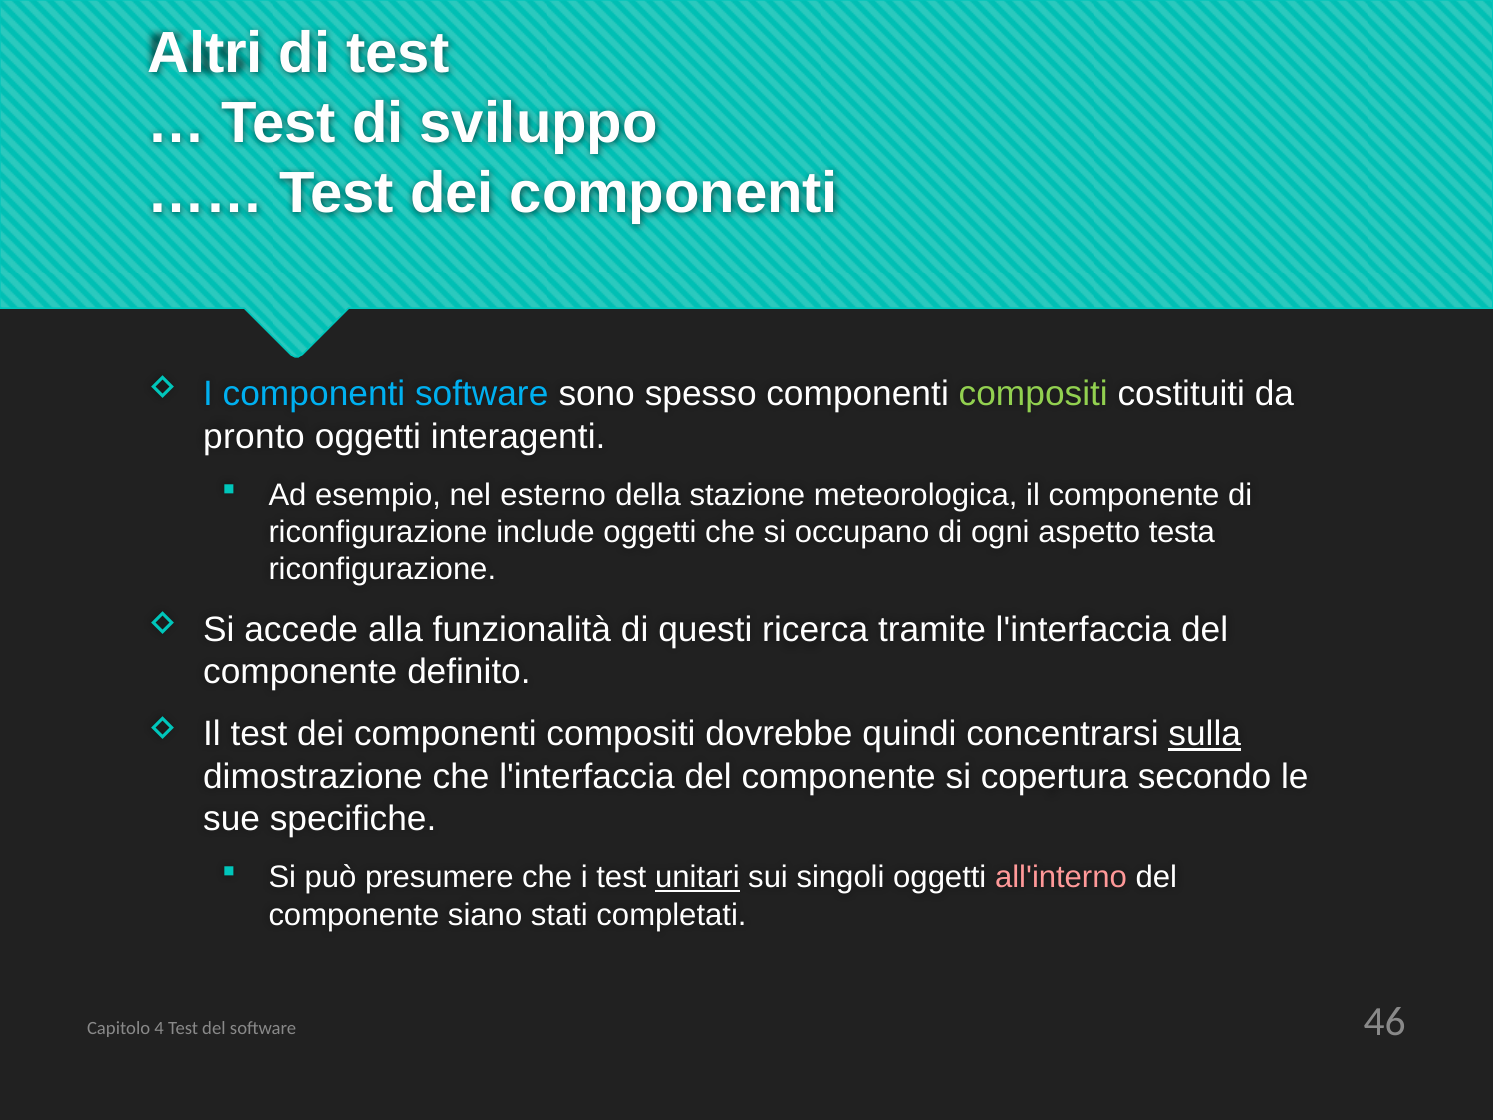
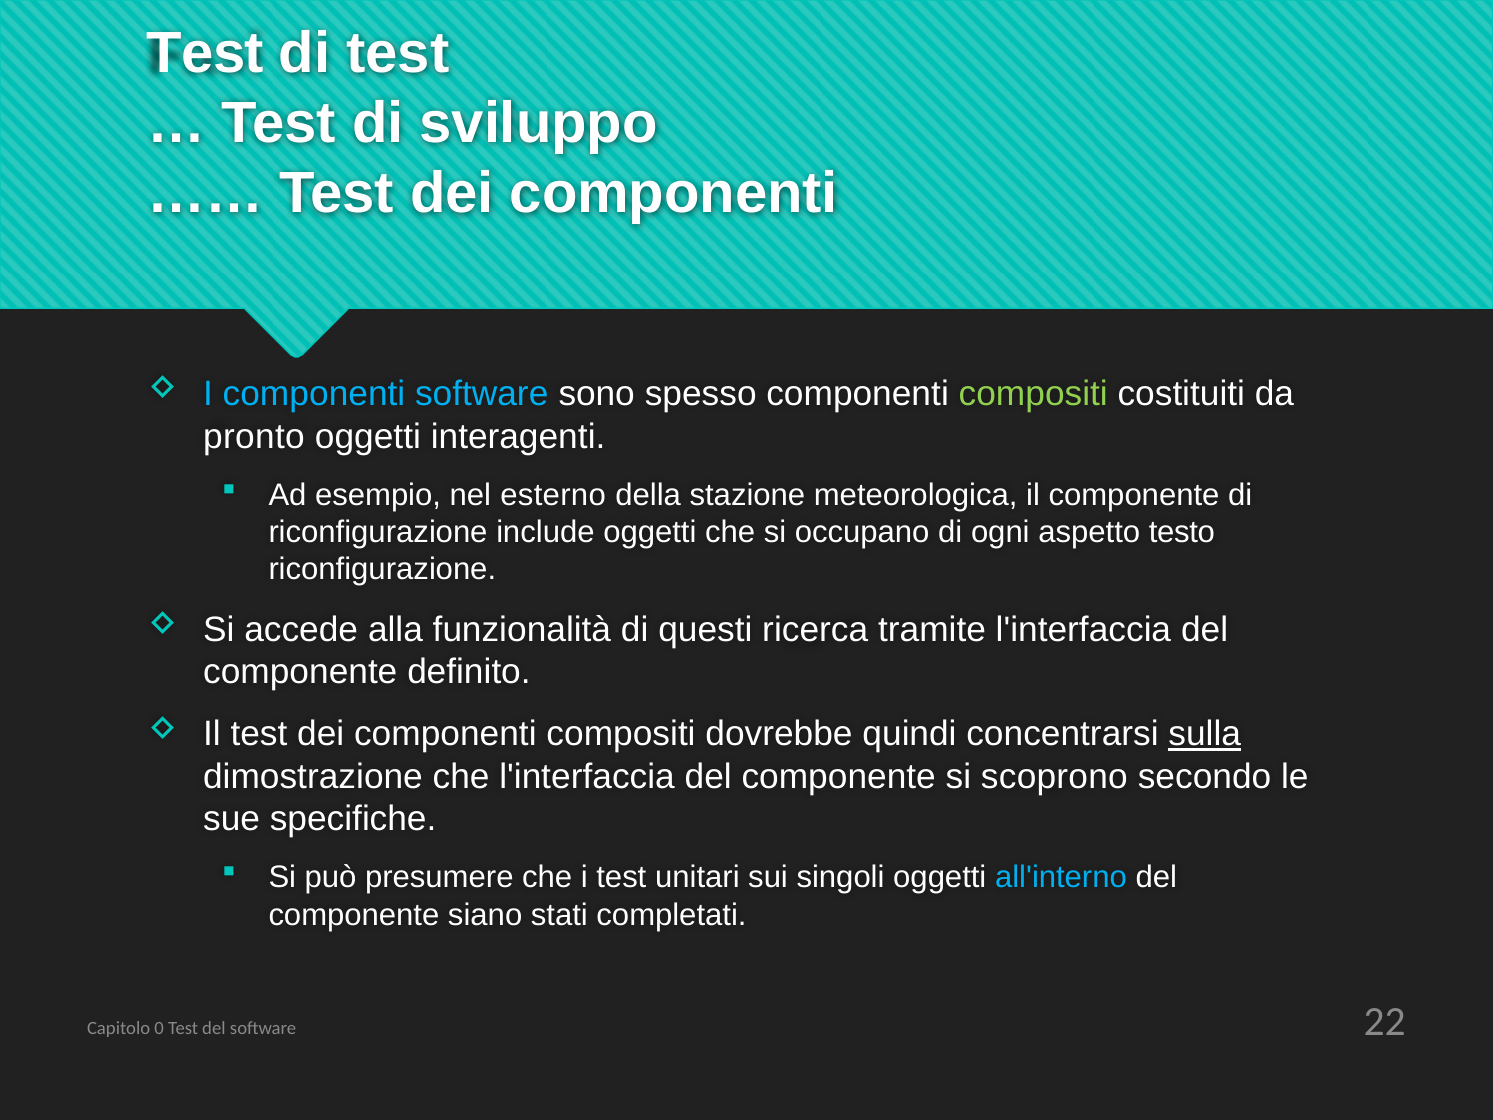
Altri at (205, 54): Altri -> Test
testa: testa -> testo
copertura: copertura -> scoprono
unitari underline: present -> none
all'interno colour: pink -> light blue
4: 4 -> 0
46: 46 -> 22
